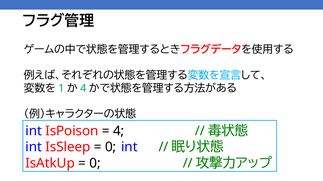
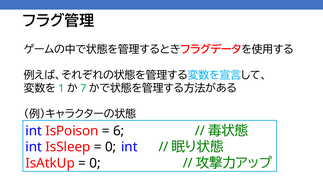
4 at (83, 89): 4 -> 7
4 at (119, 131): 4 -> 6
